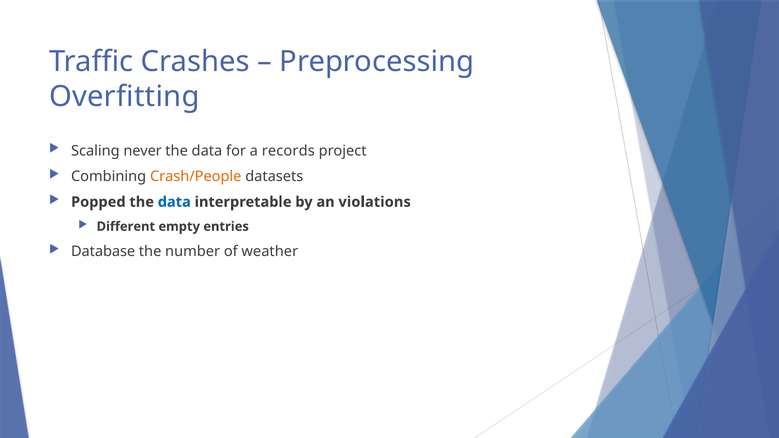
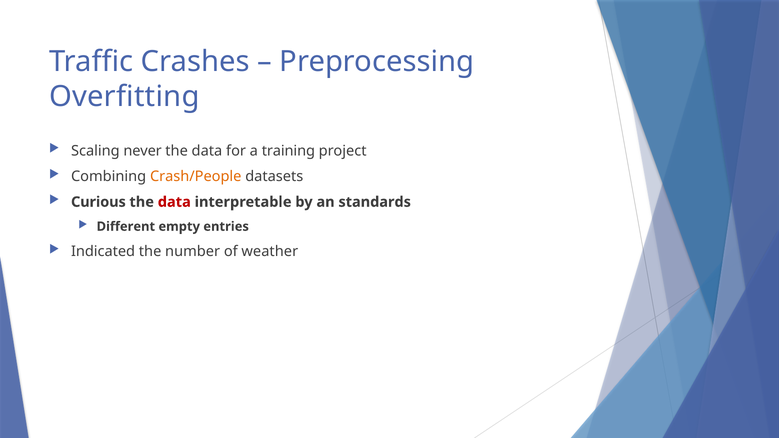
records: records -> training
Popped: Popped -> Curious
data at (174, 202) colour: blue -> red
violations: violations -> standards
Database: Database -> Indicated
